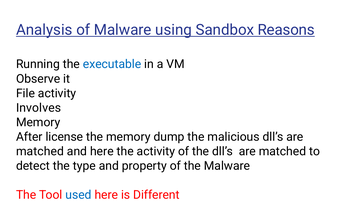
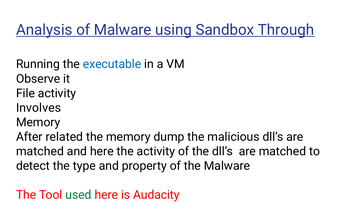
Reasons: Reasons -> Through
license: license -> related
used colour: blue -> green
Different: Different -> Audacity
